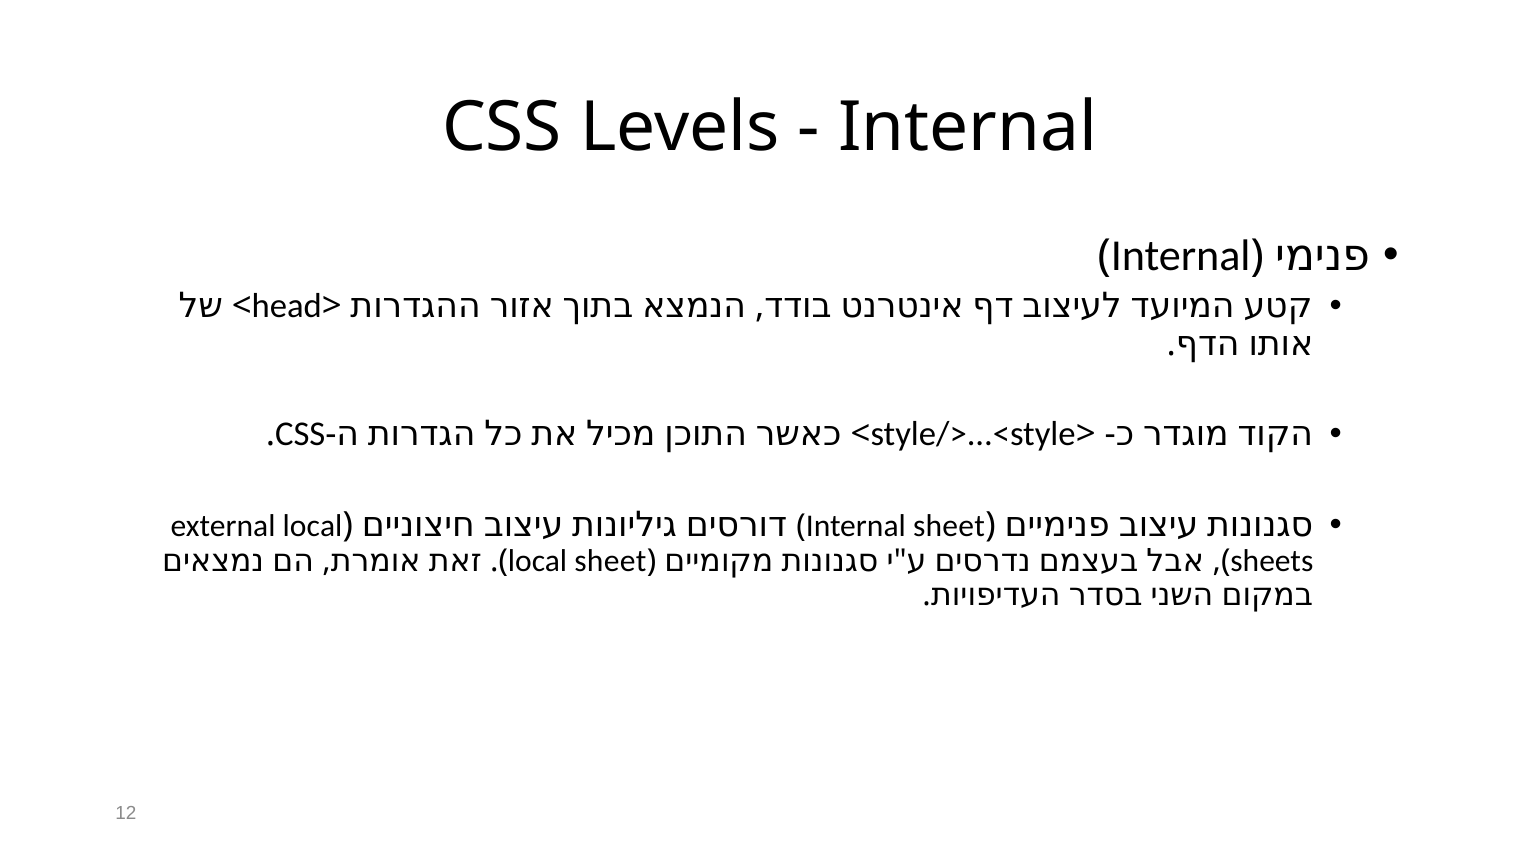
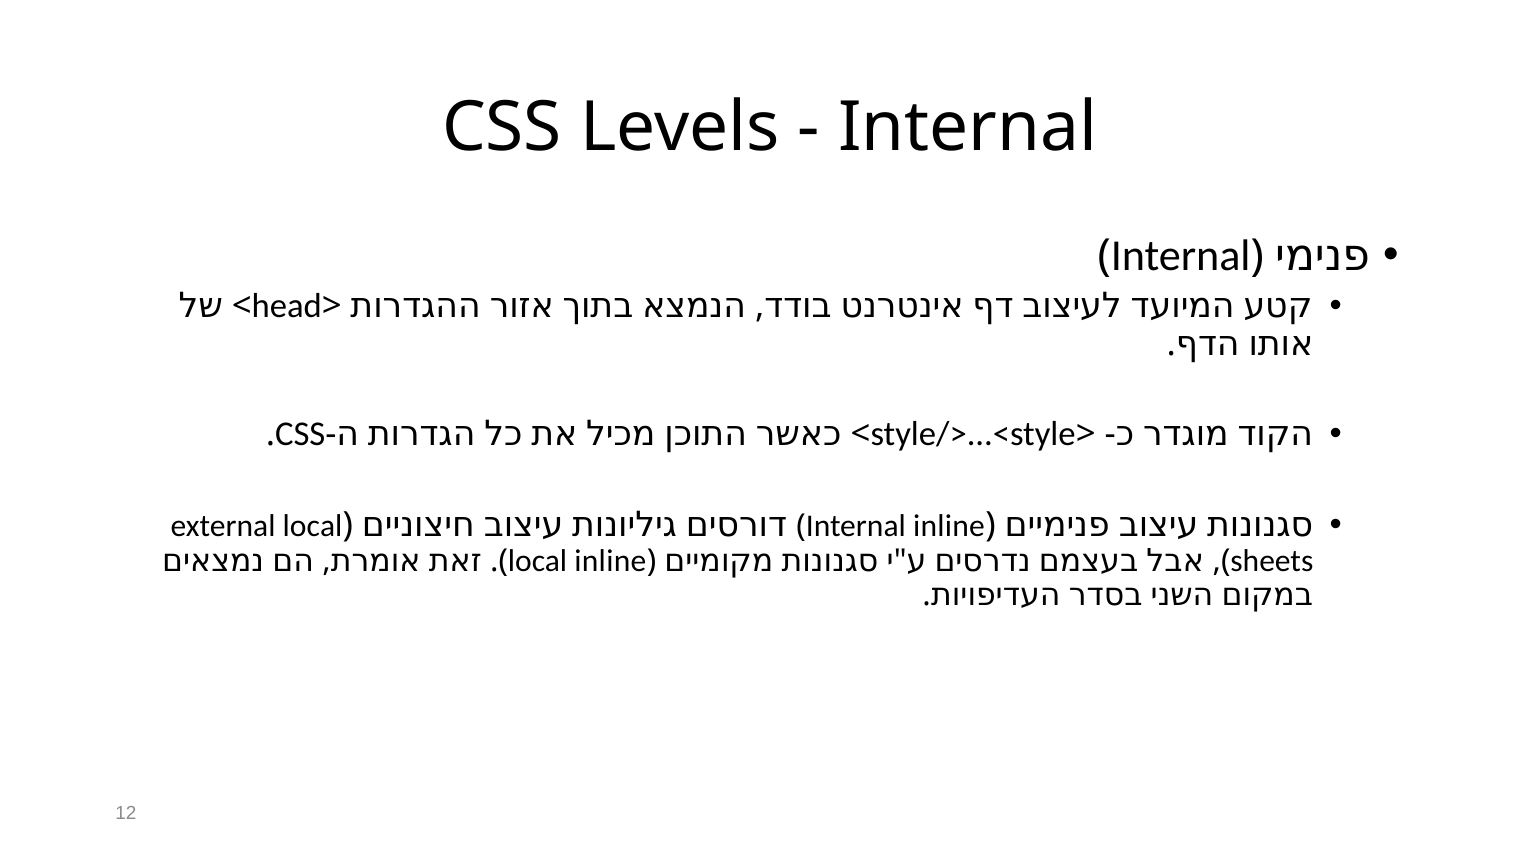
Internal sheet: sheet -> inline
local sheet: sheet -> inline
